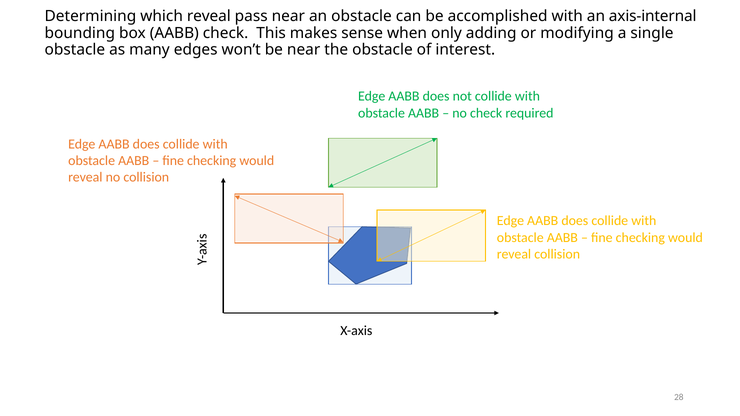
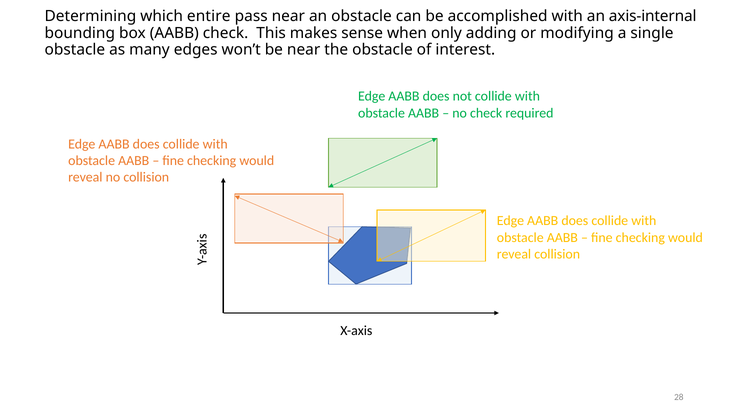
which reveal: reveal -> entire
